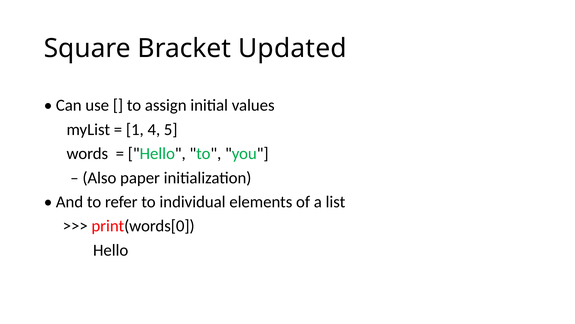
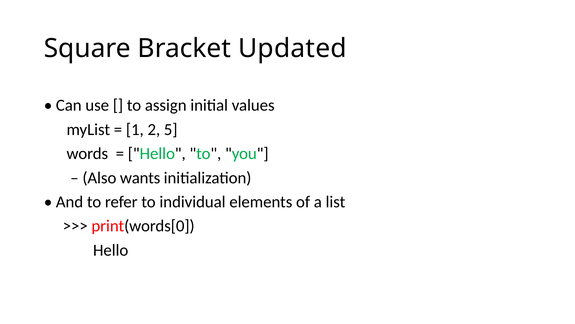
4: 4 -> 2
paper: paper -> wants
